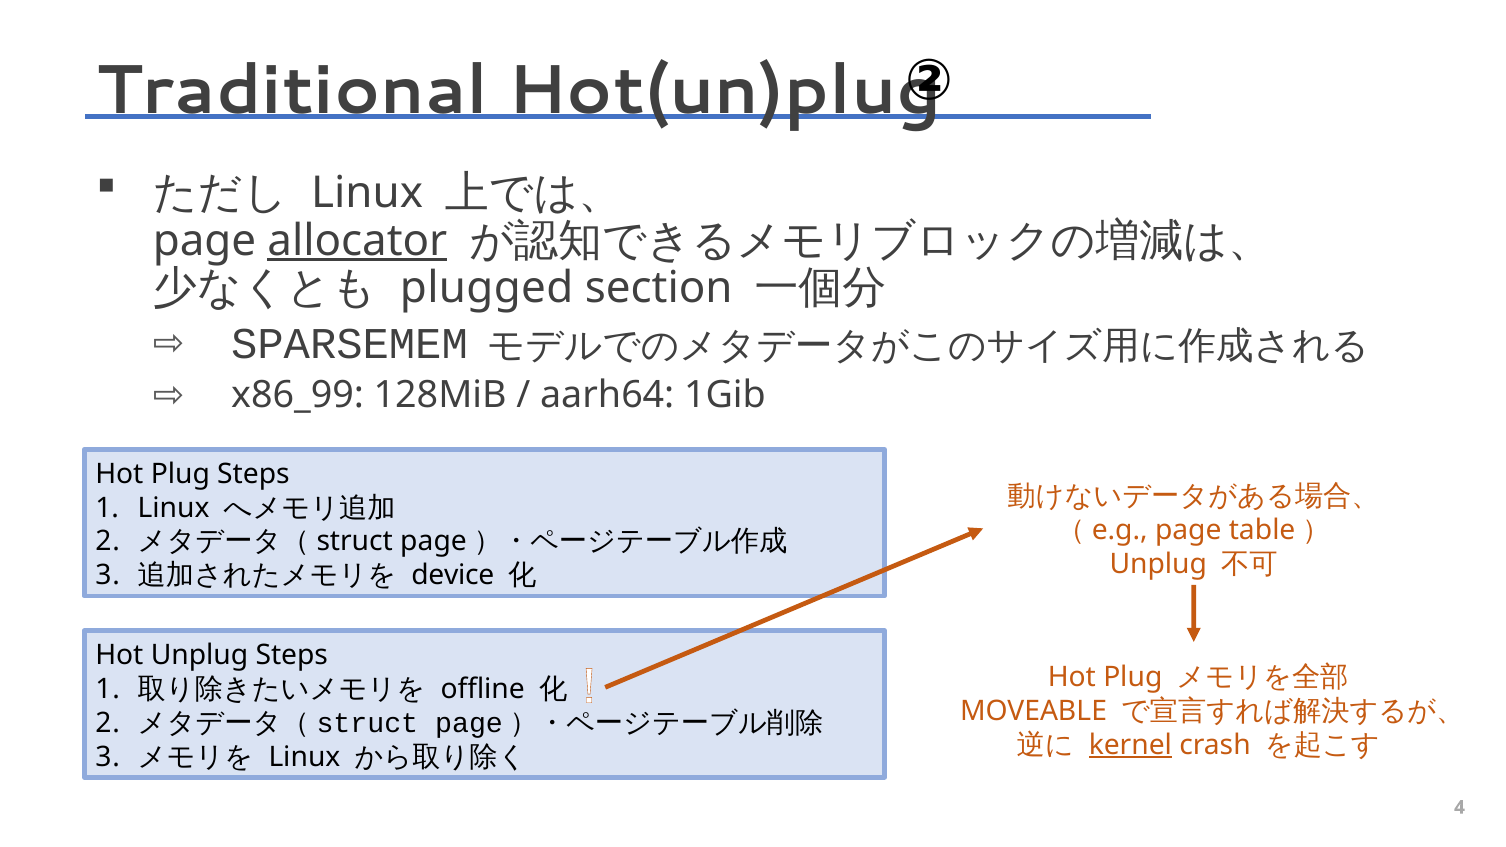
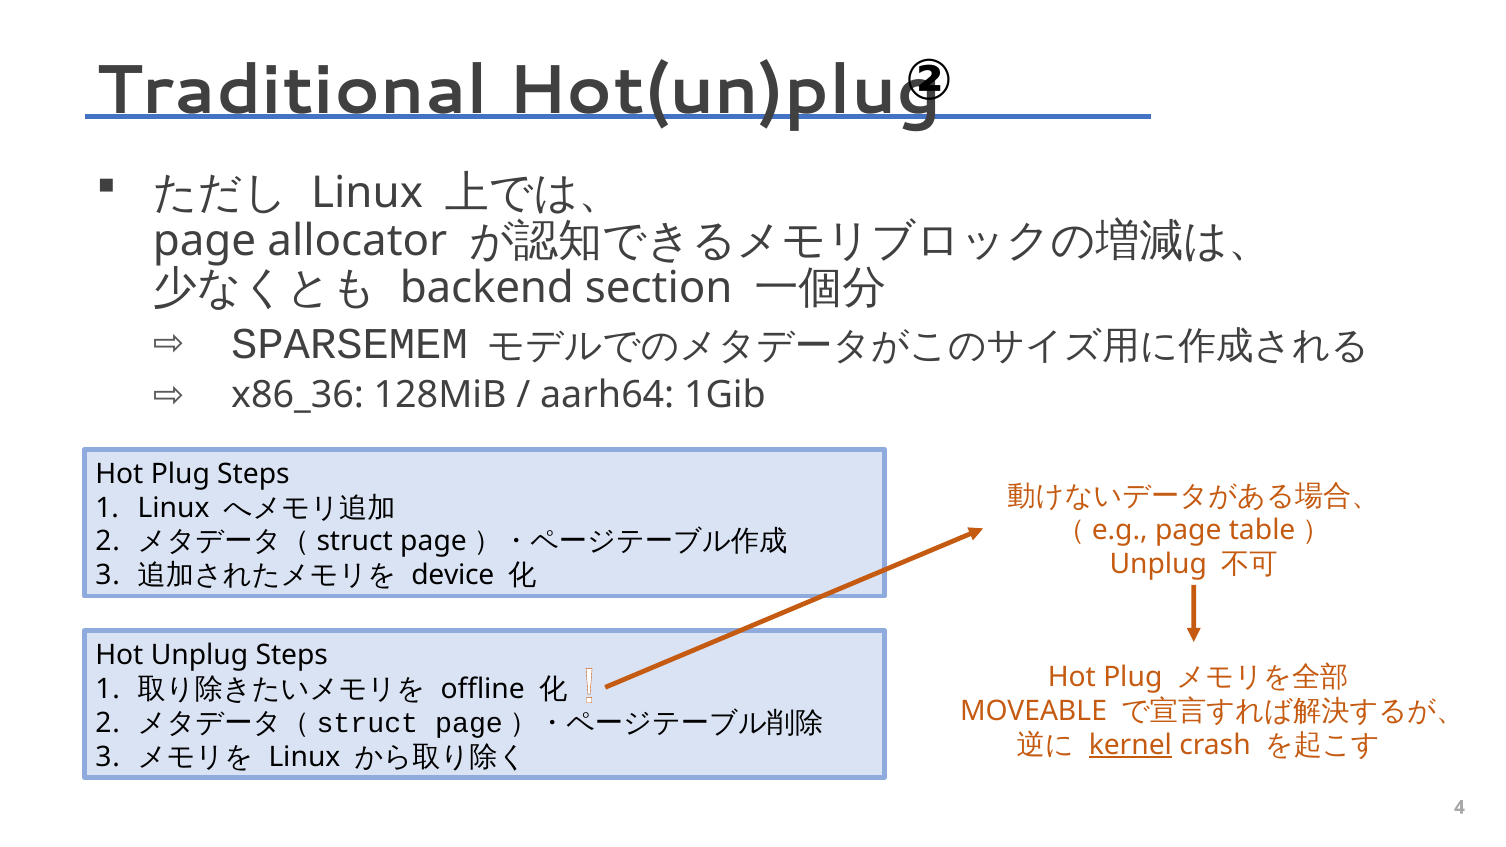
allocator underline: present -> none
plugged: plugged -> backend
x86_99: x86_99 -> x86_36
